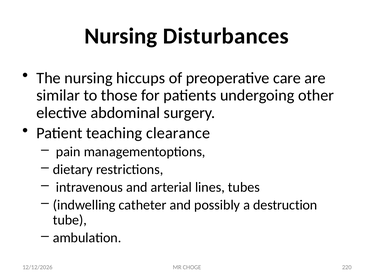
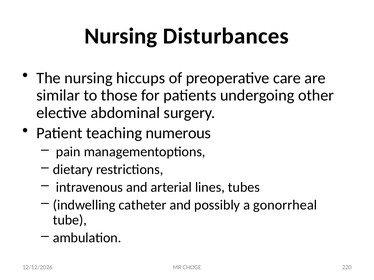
clearance: clearance -> numerous
destruction: destruction -> gonorrheal
